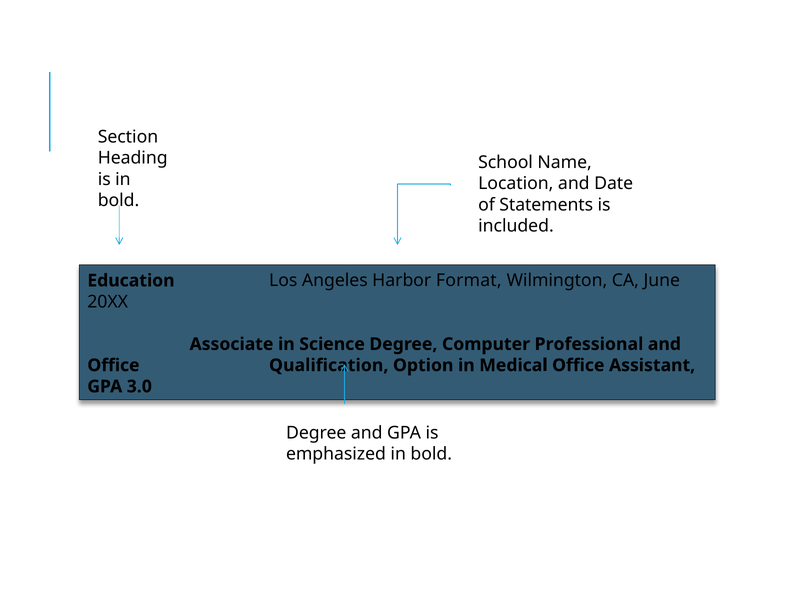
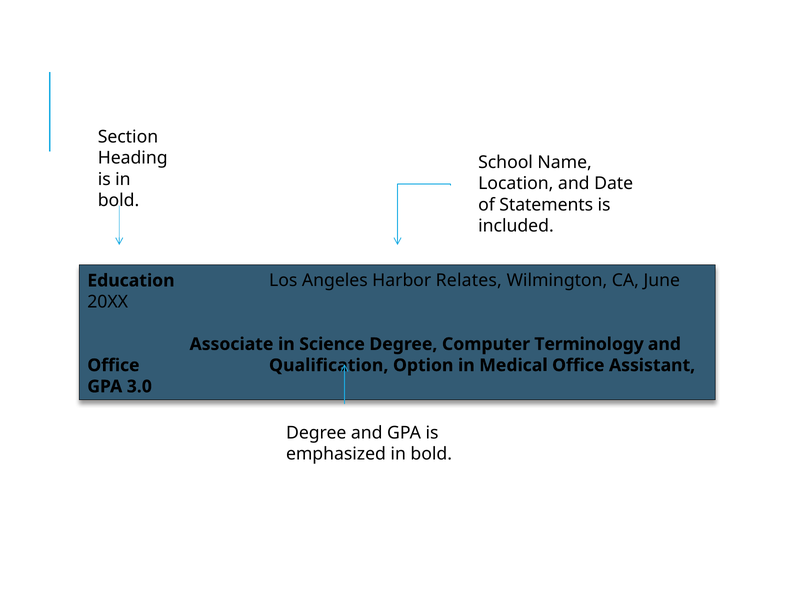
Format: Format -> Relates
Professional: Professional -> Terminology
